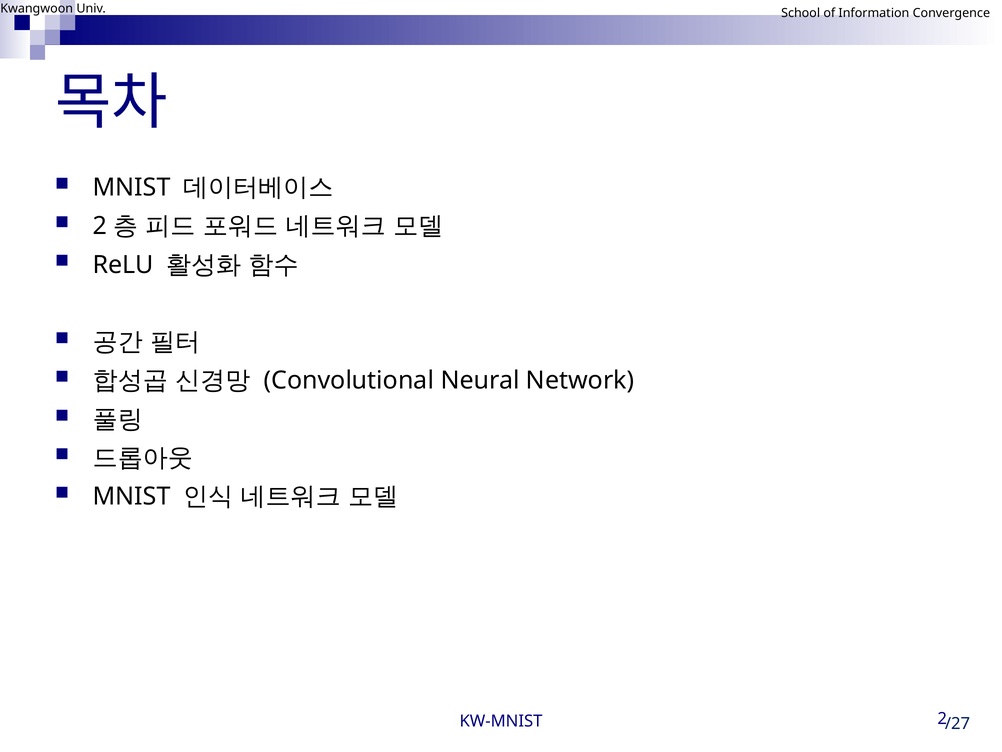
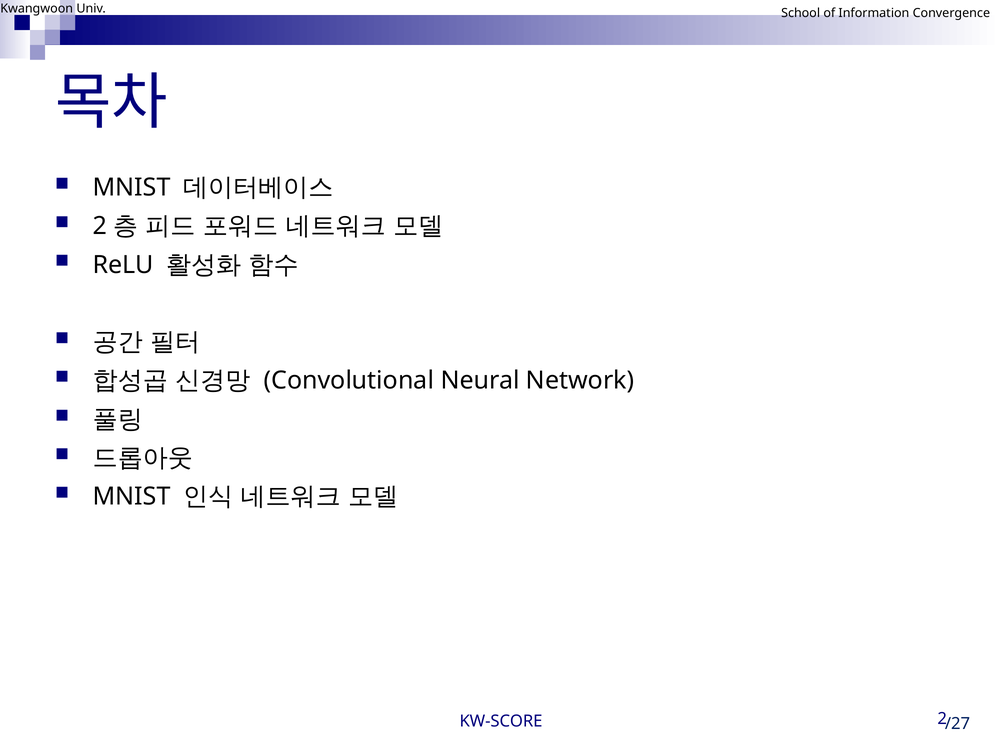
KW-MNIST: KW-MNIST -> KW-SCORE
